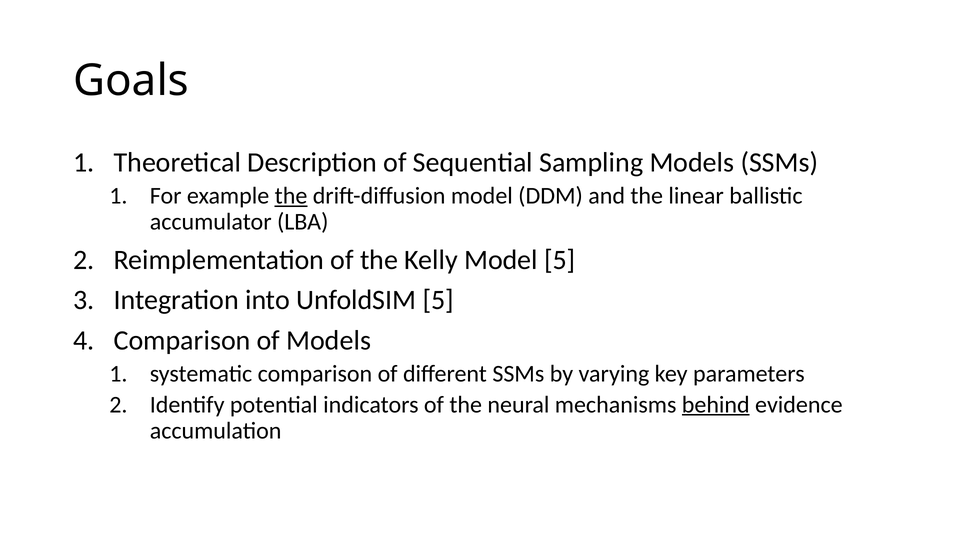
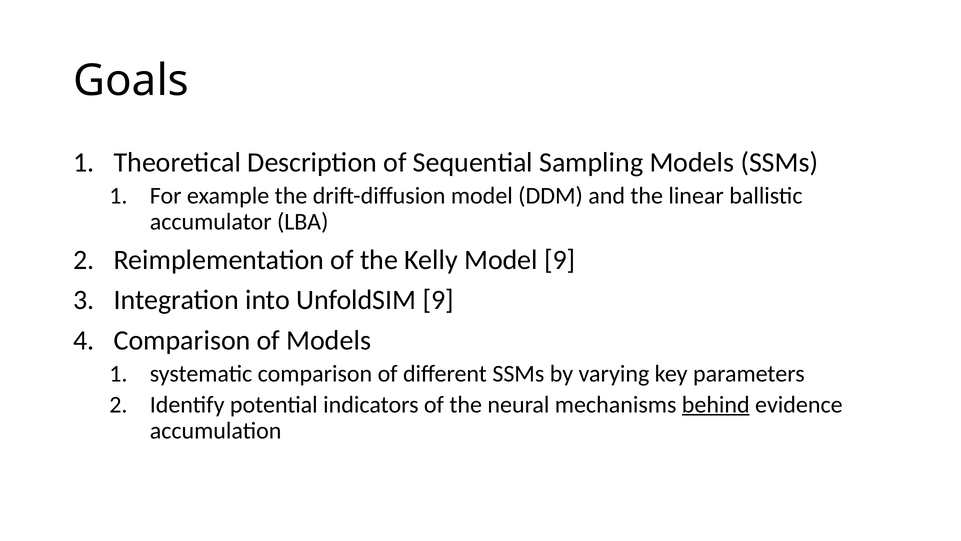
the at (291, 196) underline: present -> none
Model 5: 5 -> 9
UnfoldSIM 5: 5 -> 9
